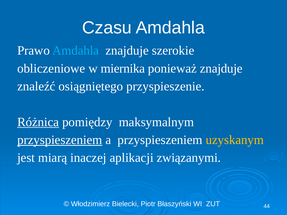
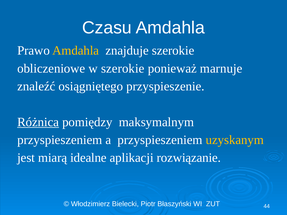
Amdahla at (76, 51) colour: light blue -> yellow
w miernika: miernika -> szerokie
ponieważ znajduje: znajduje -> marnuje
przyspieszeniem at (60, 140) underline: present -> none
inaczej: inaczej -> idealne
związanymi: związanymi -> rozwiązanie
